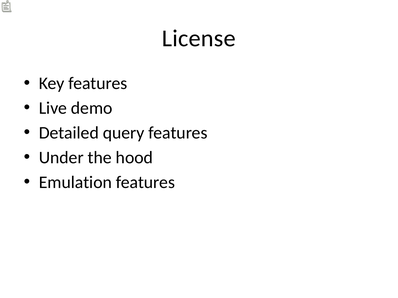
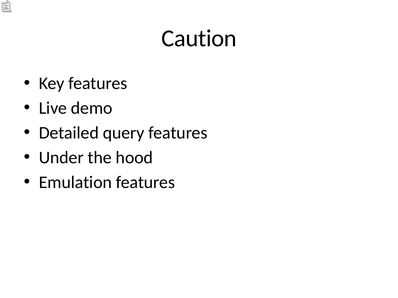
License: License -> Caution
